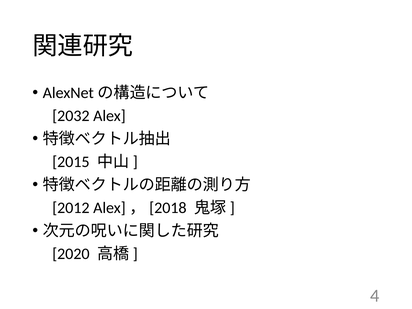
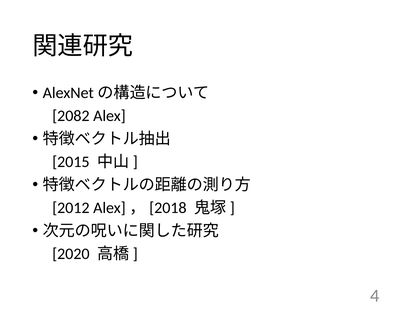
2032: 2032 -> 2082
